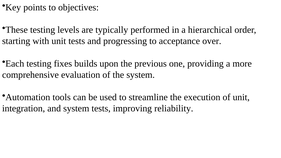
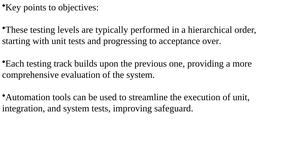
fixes: fixes -> track
reliability: reliability -> safeguard
